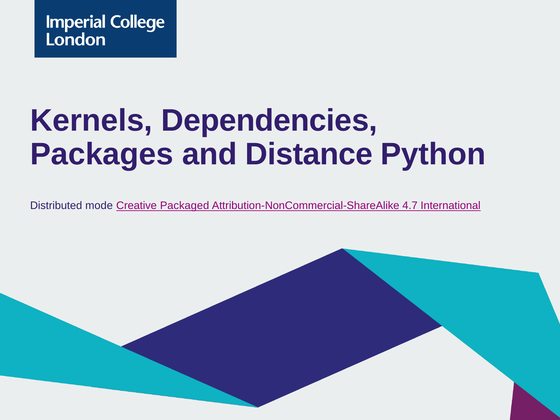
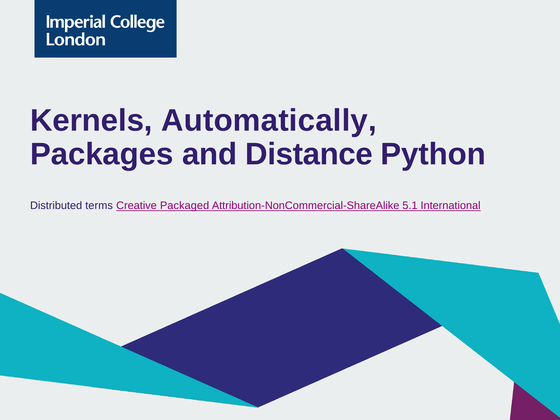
Dependencies: Dependencies -> Automatically
mode: mode -> terms
4.7: 4.7 -> 5.1
